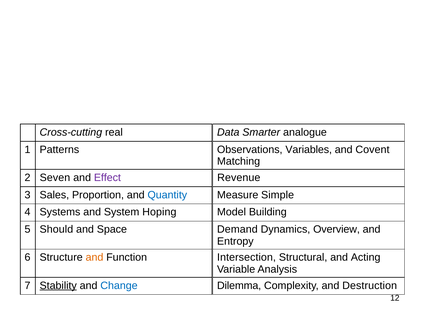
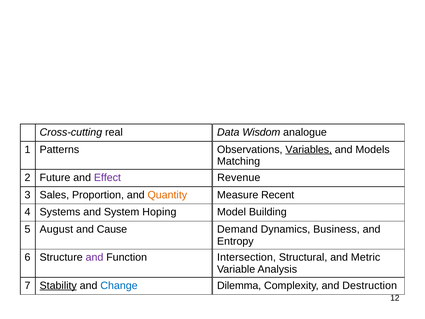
Smarter: Smarter -> Wisdom
Variables underline: none -> present
Covent: Covent -> Models
Seven: Seven -> Future
Quantity colour: blue -> orange
Simple: Simple -> Recent
Should: Should -> August
Space: Space -> Cause
Overview: Overview -> Business
and at (95, 257) colour: orange -> purple
Acting: Acting -> Metric
